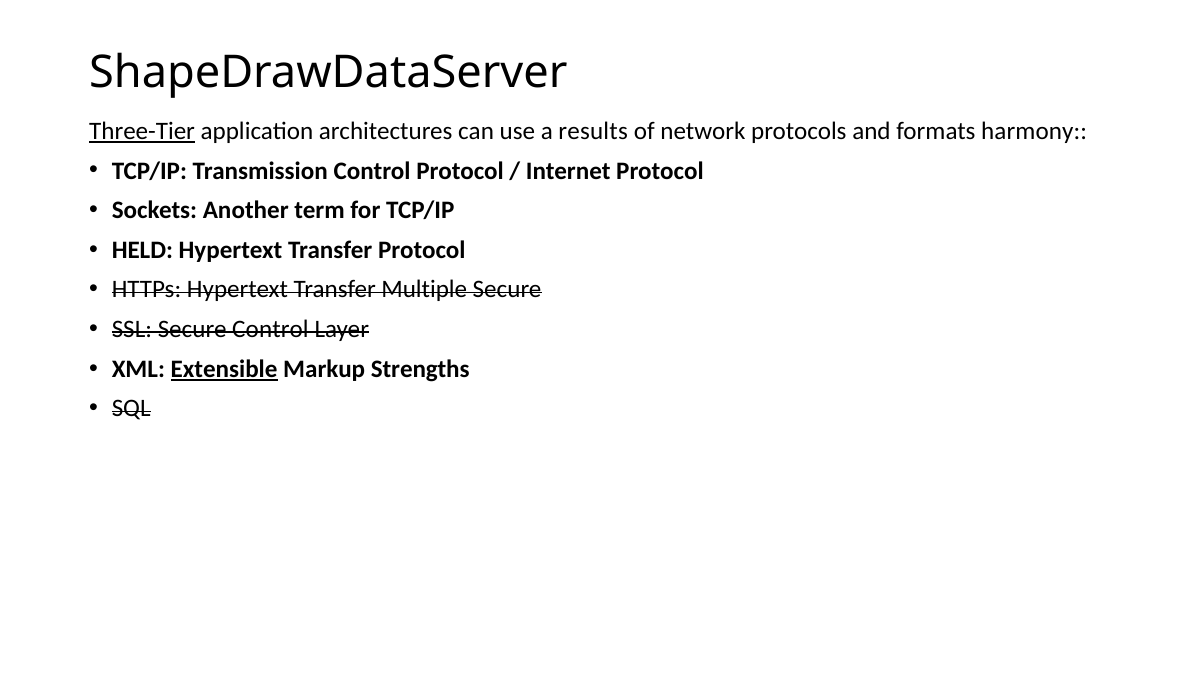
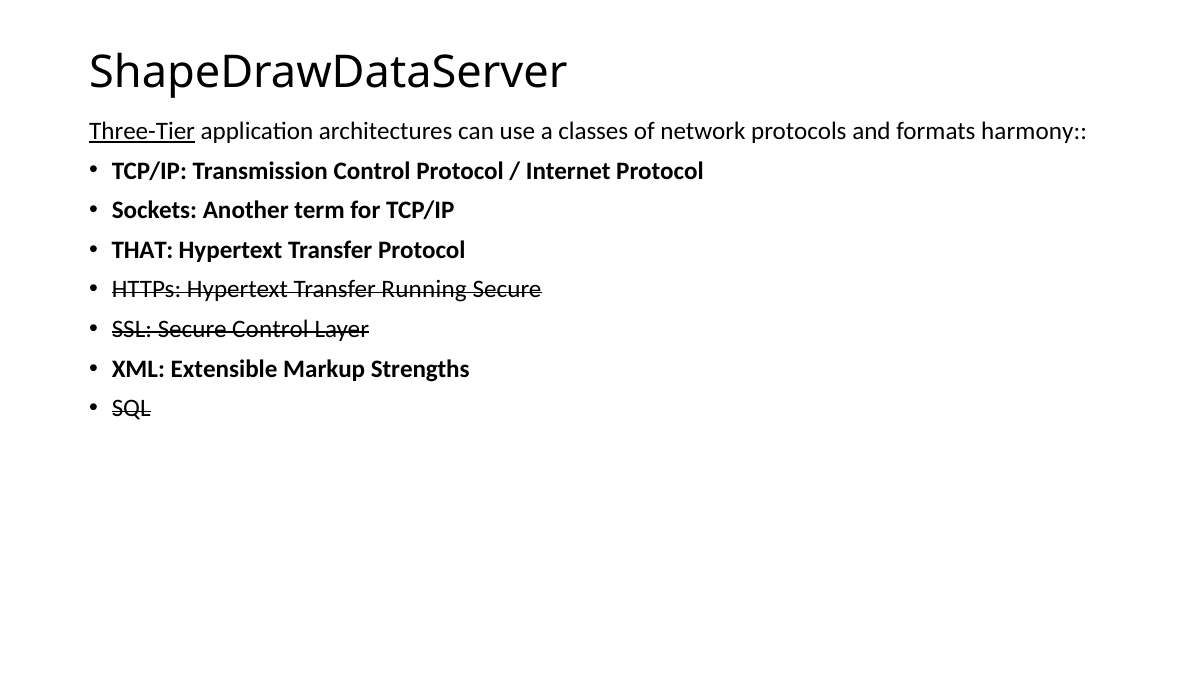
results: results -> classes
HELD: HELD -> THAT
Multiple: Multiple -> Running
Extensible underline: present -> none
